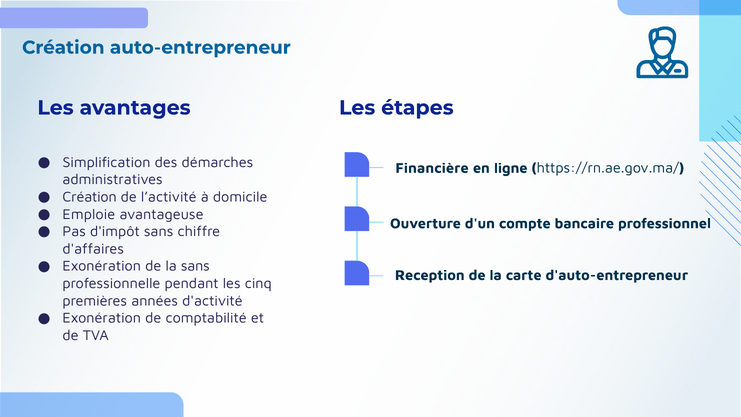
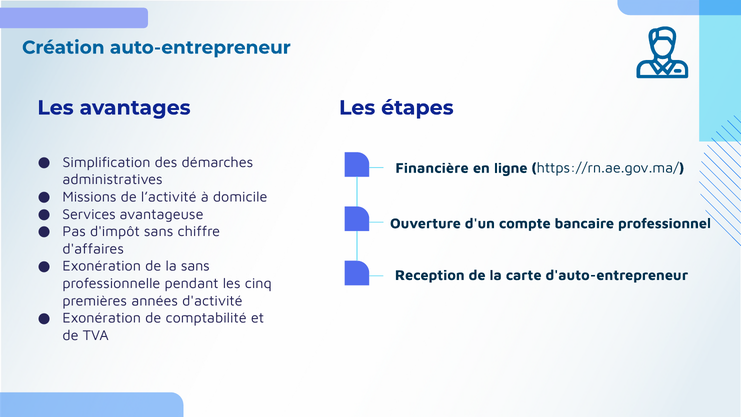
Création at (90, 197): Création -> Missions
Emploie: Emploie -> Services
